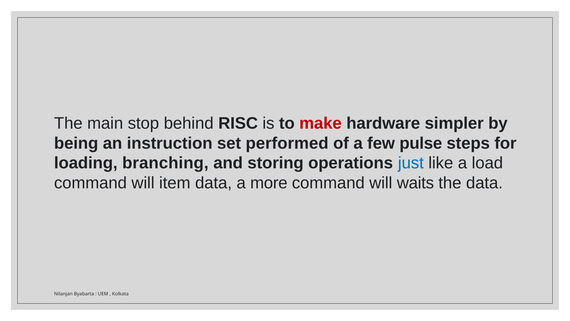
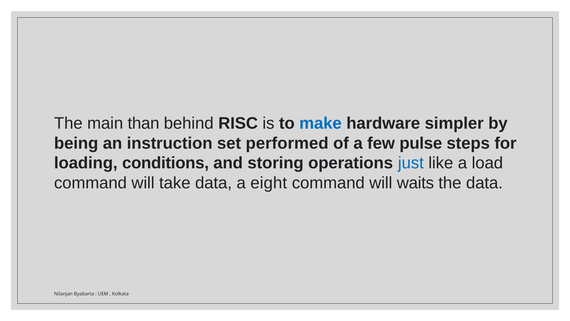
stop: stop -> than
make colour: red -> blue
branching: branching -> conditions
item: item -> take
more: more -> eight
